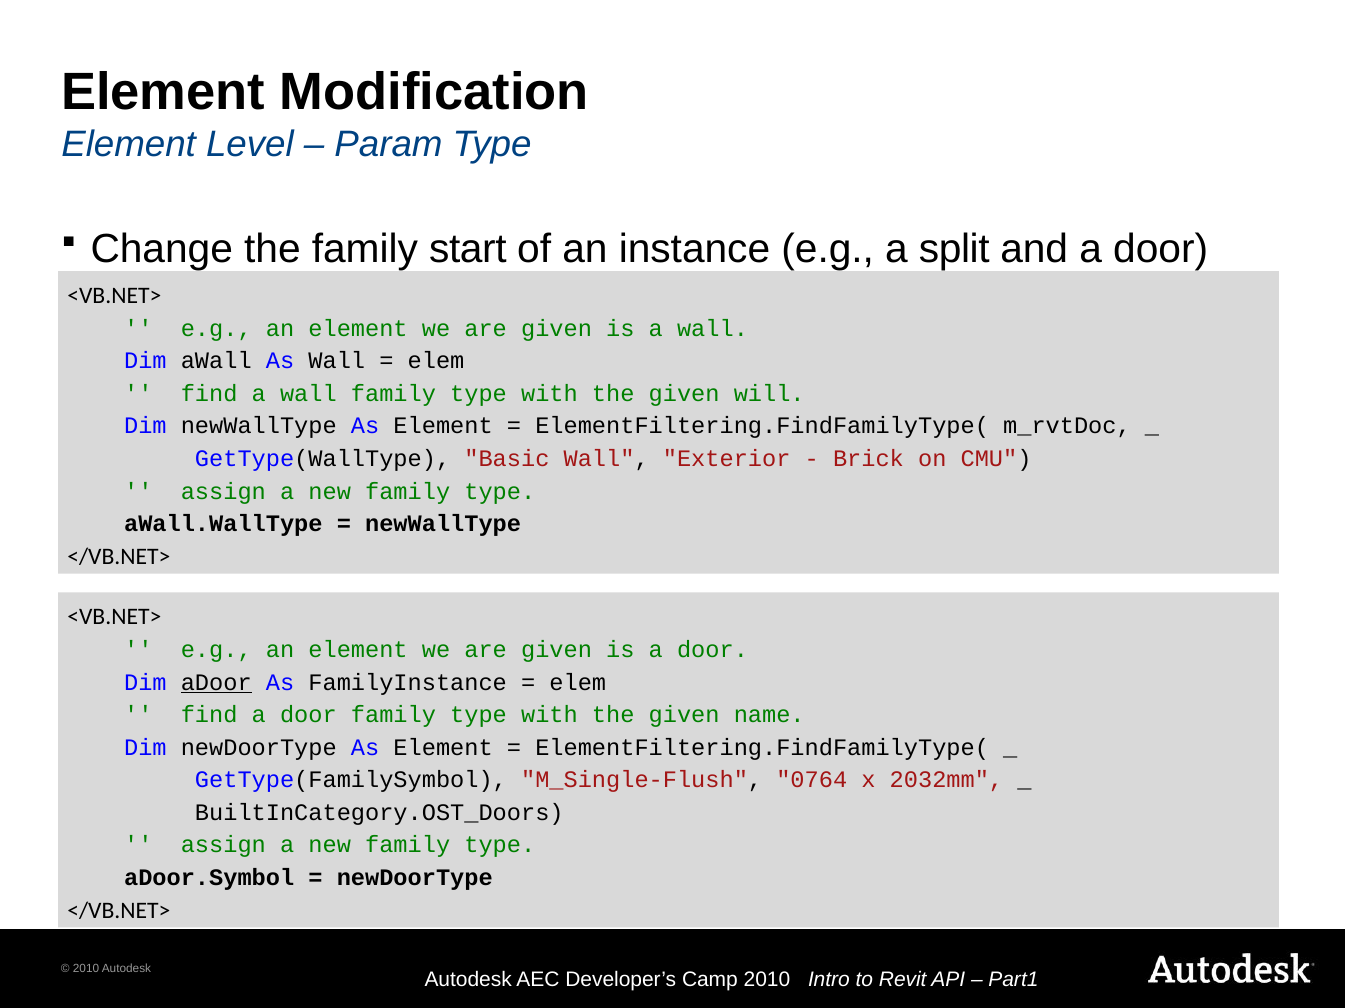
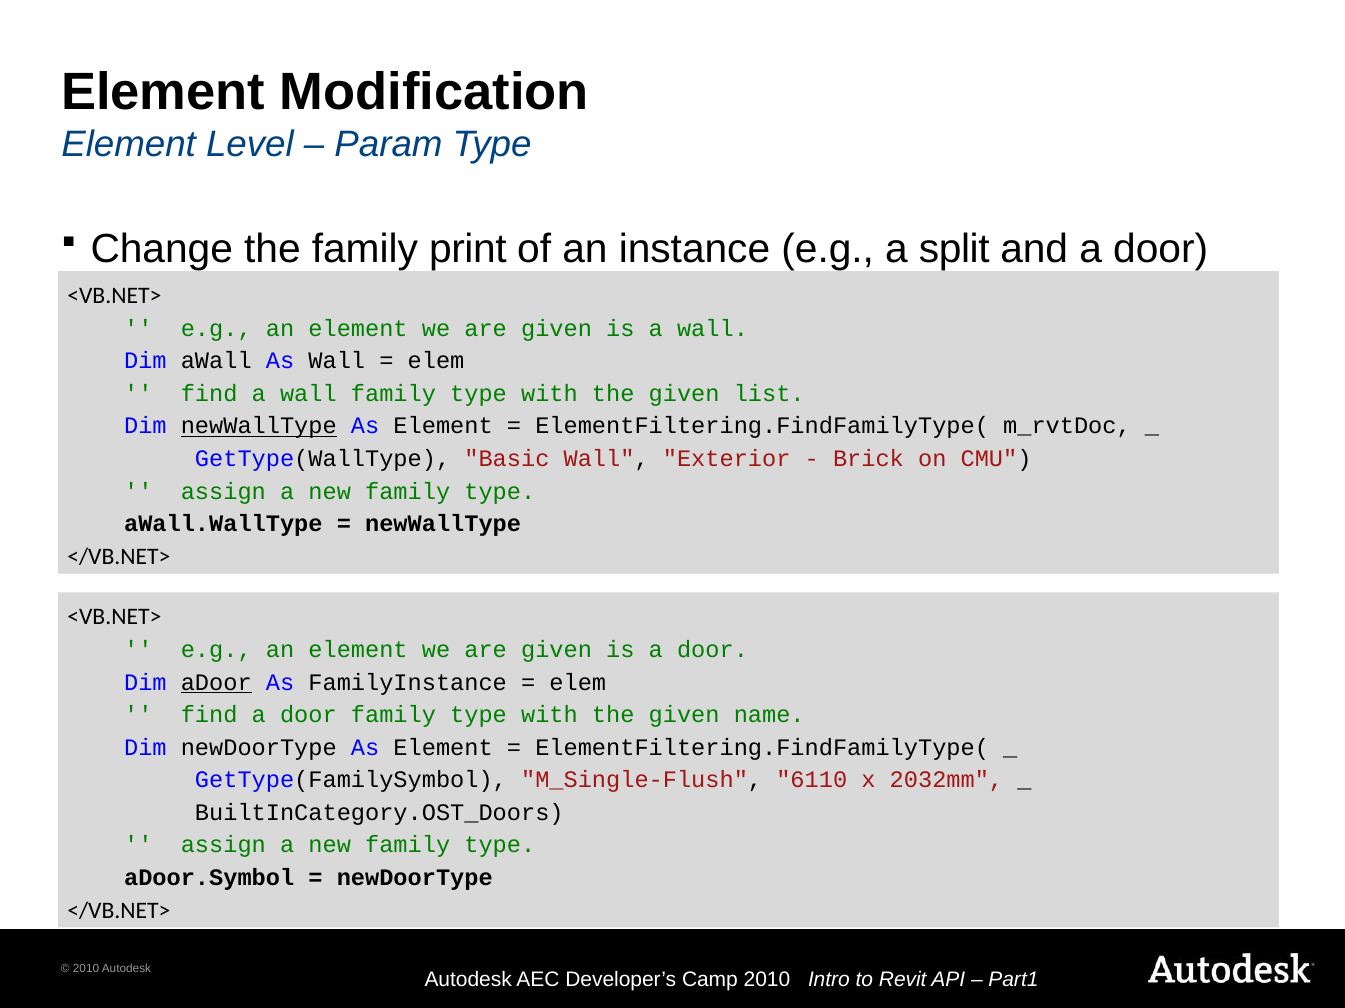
start: start -> print
will: will -> list
newWallType at (259, 426) underline: none -> present
0764: 0764 -> 6110
